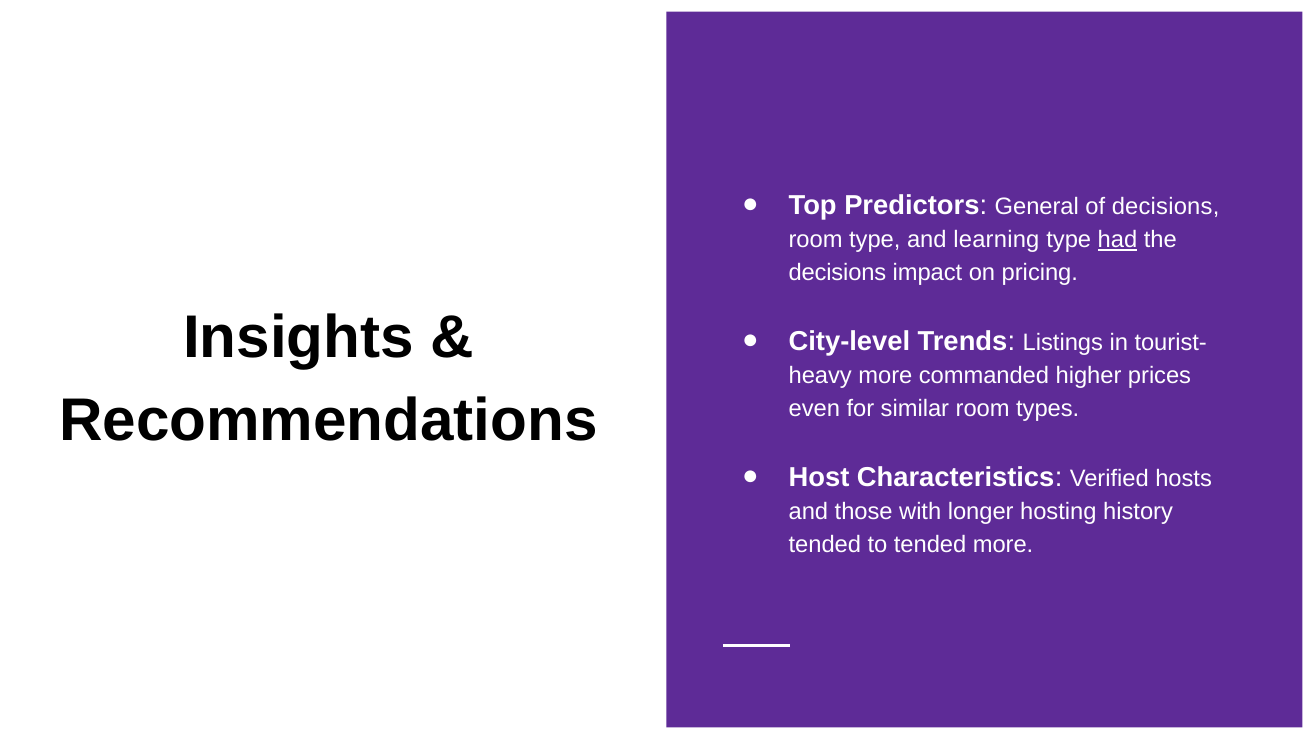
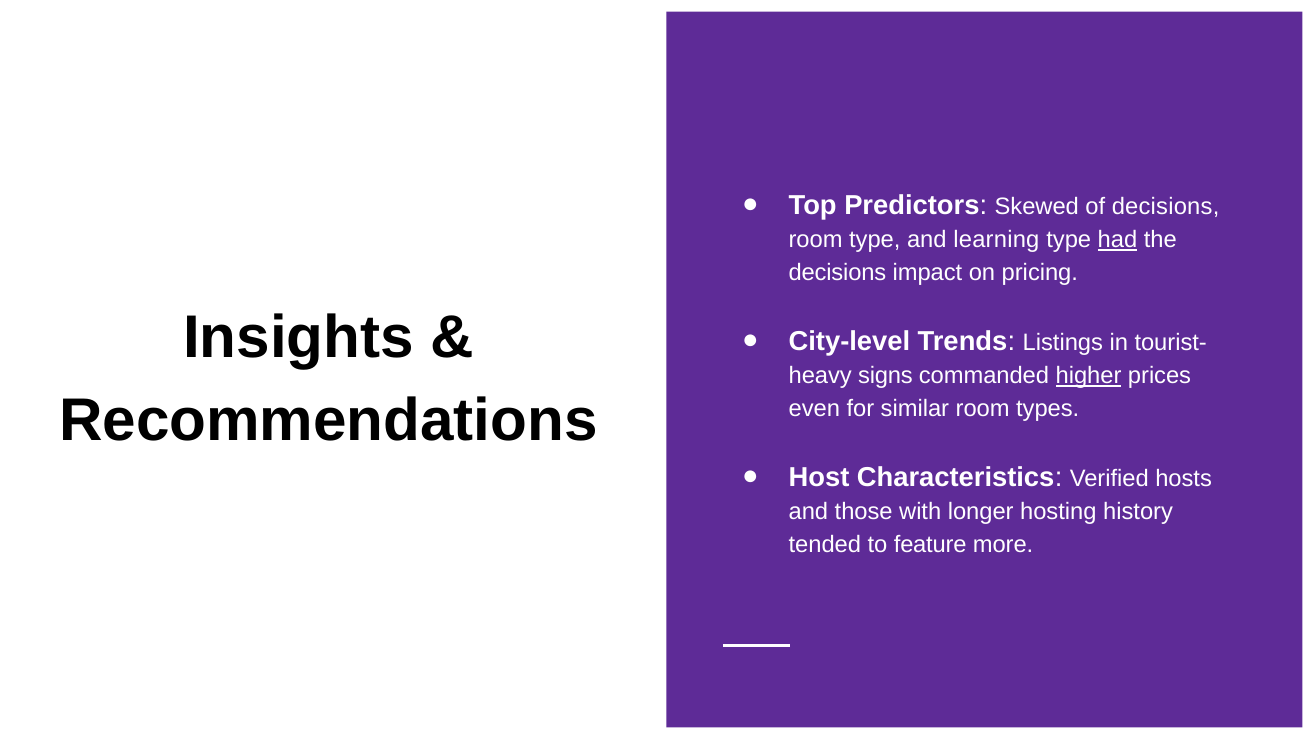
General: General -> Skewed
more at (885, 376): more -> signs
higher underline: none -> present
to tended: tended -> feature
